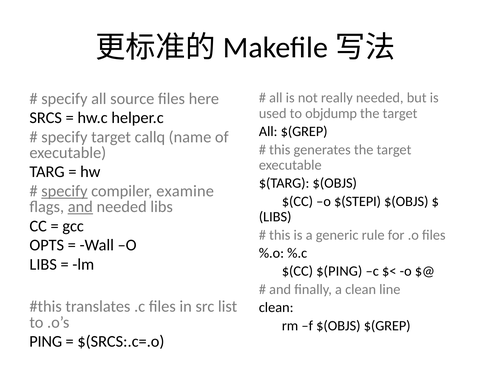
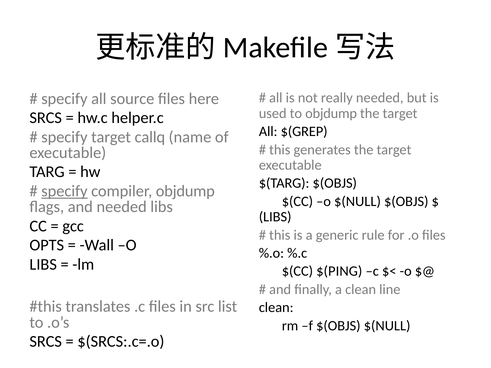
compiler examine: examine -> objdump
o $(STEPI: $(STEPI -> $(NULL
and at (80, 207) underline: present -> none
$(OBJS $(GREP: $(GREP -> $(NULL
PING at (46, 342): PING -> SRCS
